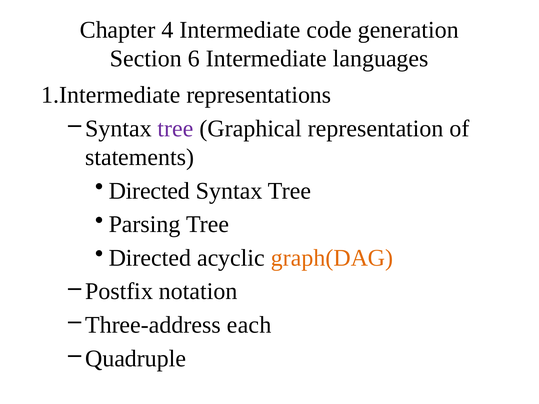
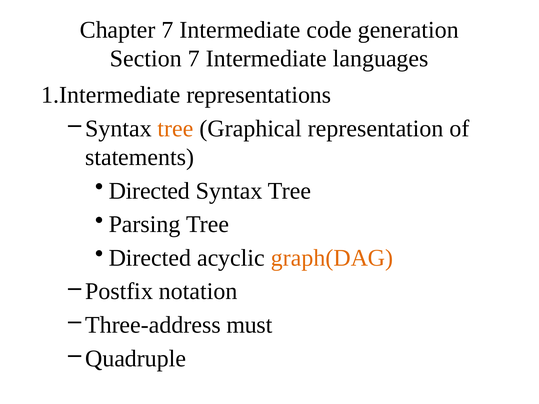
Chapter 4: 4 -> 7
Section 6: 6 -> 7
tree at (176, 129) colour: purple -> orange
each: each -> must
